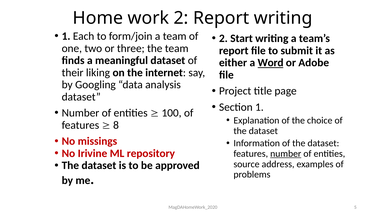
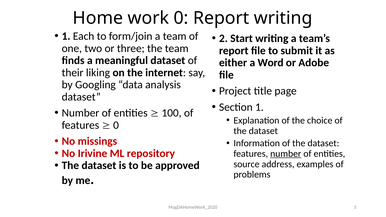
work 2: 2 -> 0
Word underline: present -> none
8 at (116, 125): 8 -> 0
